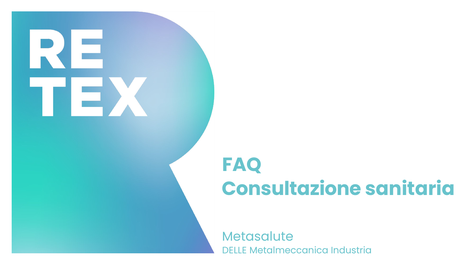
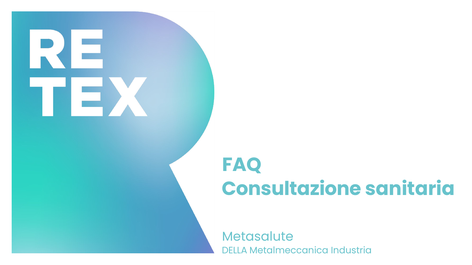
DELLE: DELLE -> DELLA
